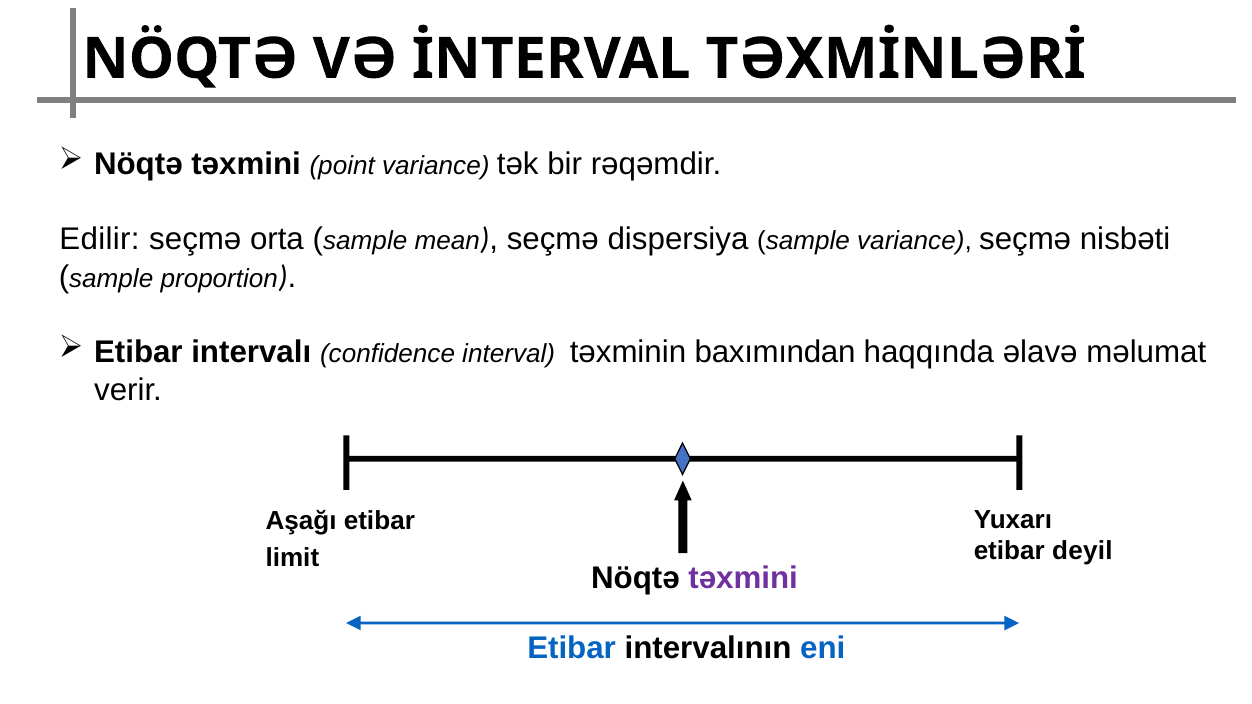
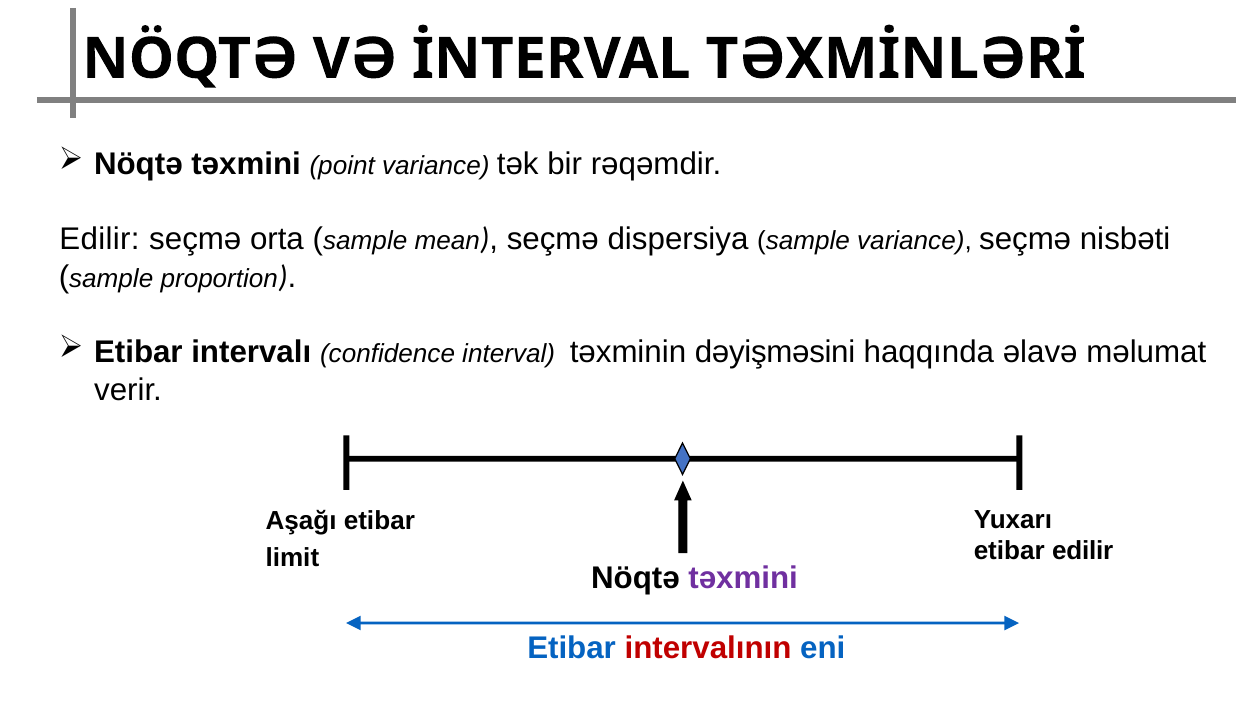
baxımından: baxımından -> dəyişməsini
etibar deyil: deyil -> edilir
intervalının colour: black -> red
